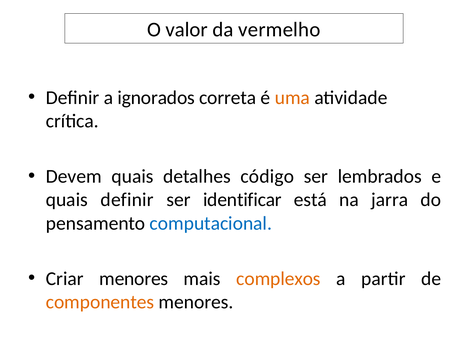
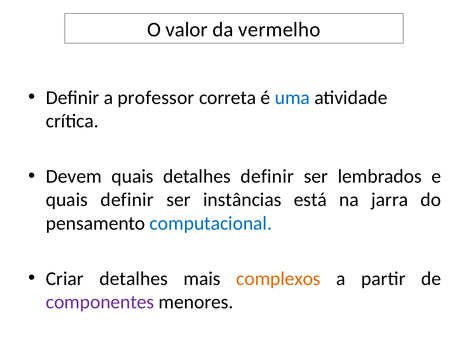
ignorados: ignorados -> professor
uma colour: orange -> blue
detalhes código: código -> definir
identificar: identificar -> instâncias
Criar menores: menores -> detalhes
componentes colour: orange -> purple
